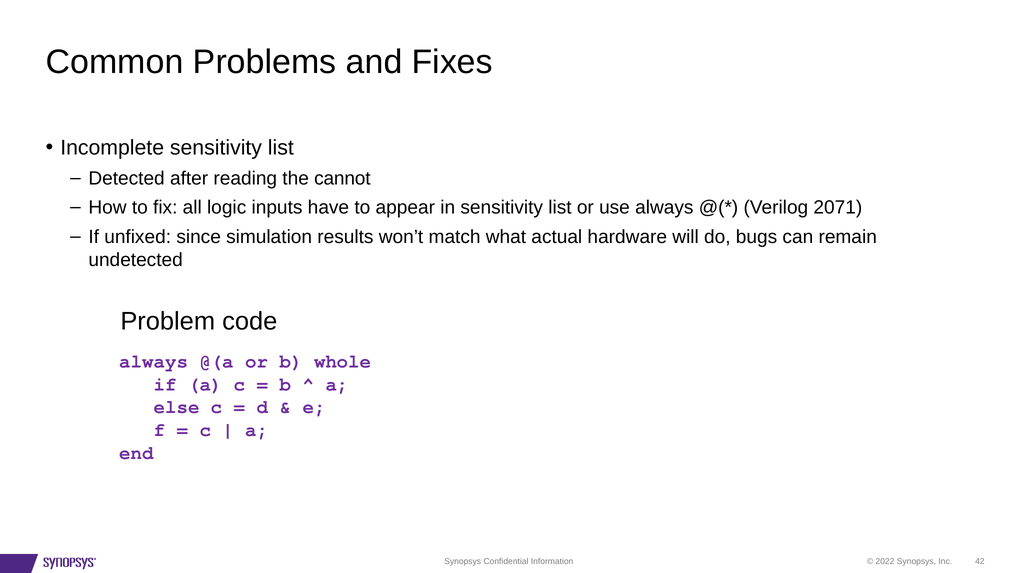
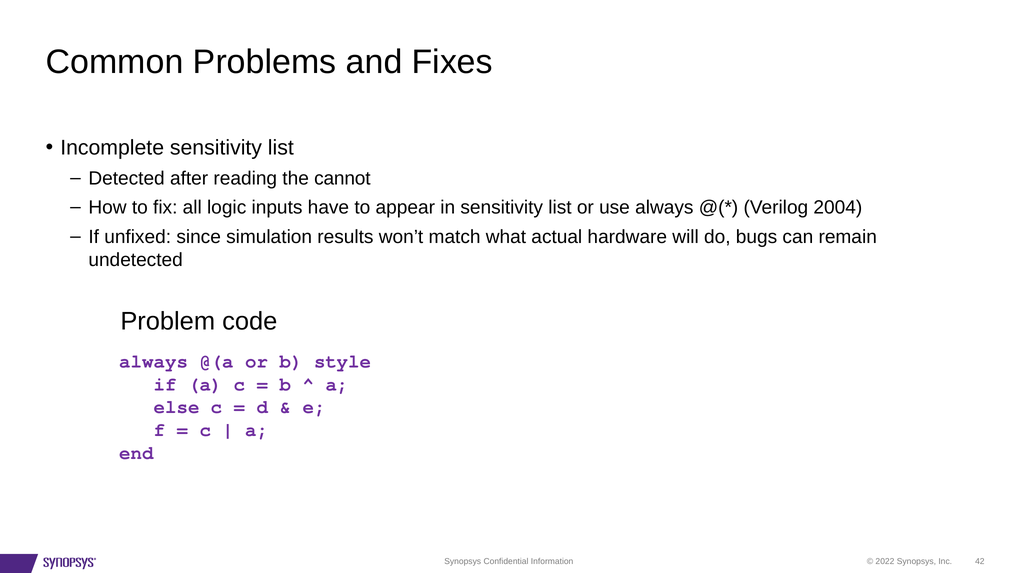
2071: 2071 -> 2004
whole: whole -> style
